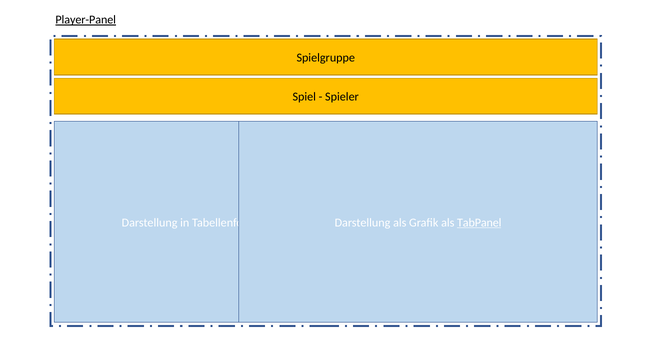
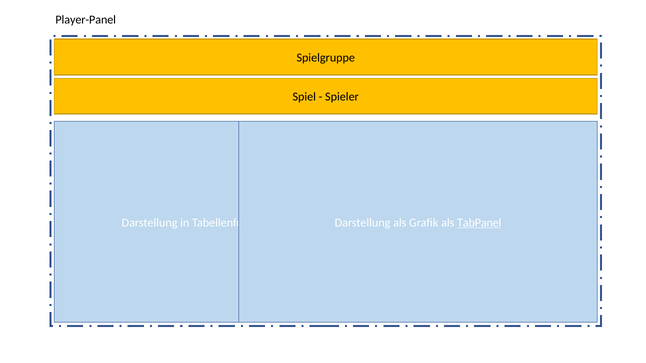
Player-Panel underline: present -> none
